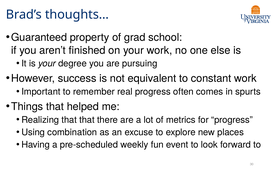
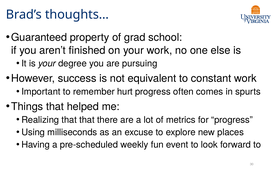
real: real -> hurt
combination: combination -> milliseconds
